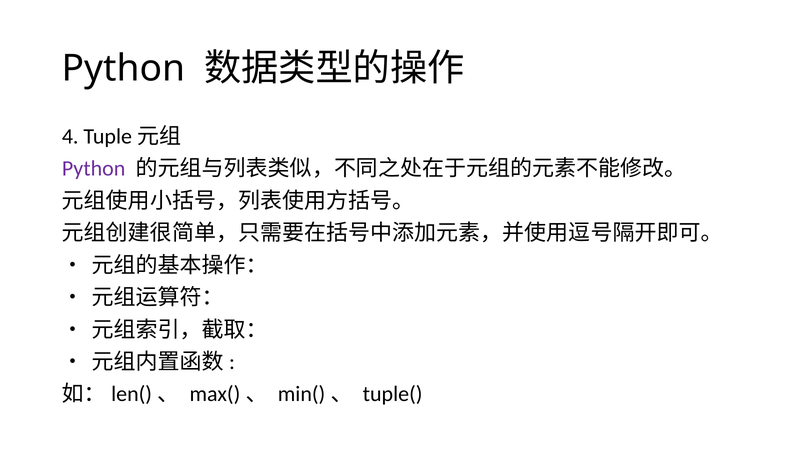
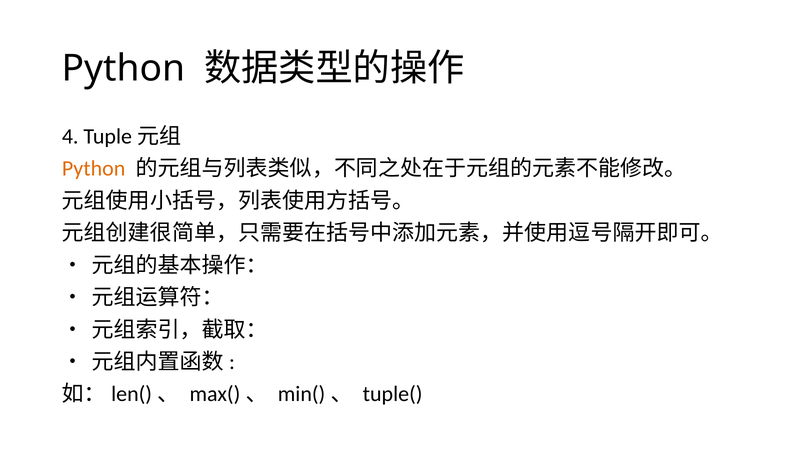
Python at (94, 169) colour: purple -> orange
